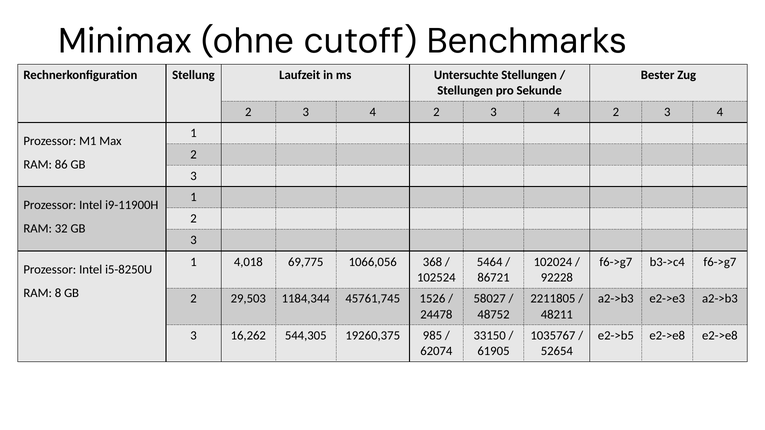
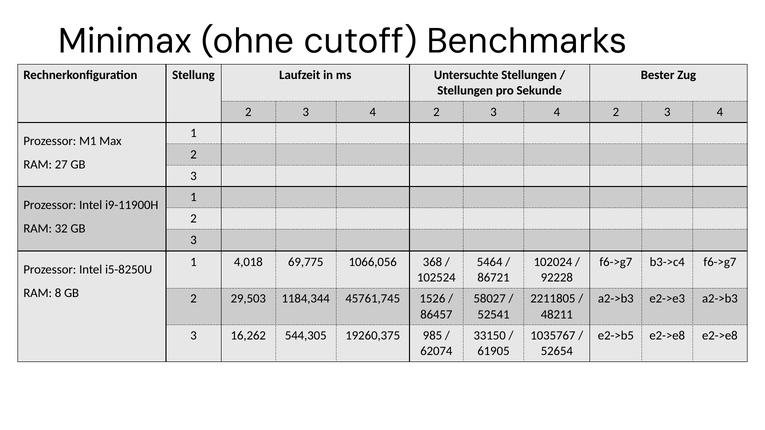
86: 86 -> 27
24478: 24478 -> 86457
48752: 48752 -> 52541
